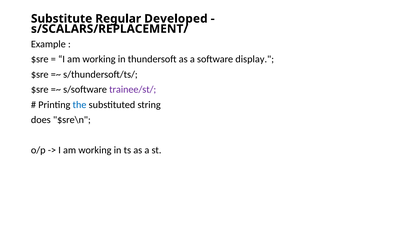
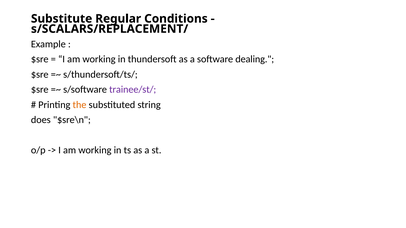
Developed: Developed -> Conditions
display: display -> dealing
the colour: blue -> orange
